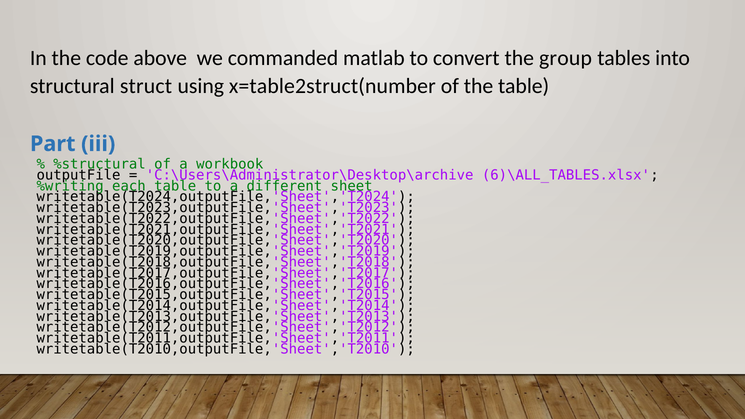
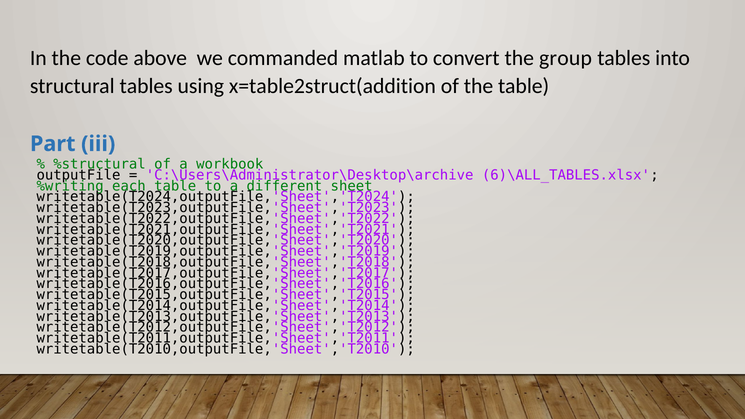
structural struct: struct -> tables
x=table2struct(number: x=table2struct(number -> x=table2struct(addition
